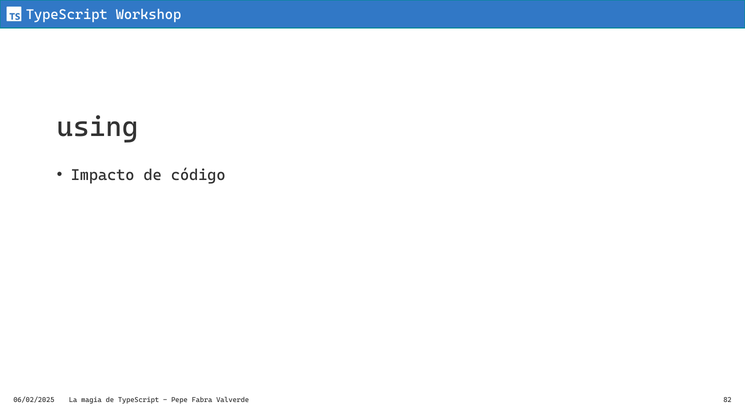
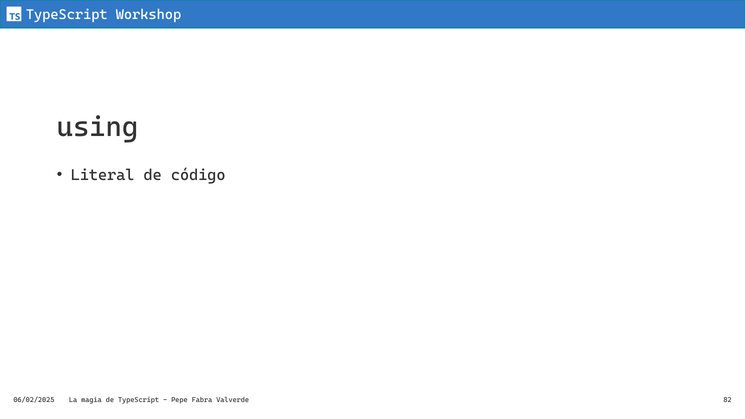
Impacto: Impacto -> Literal
